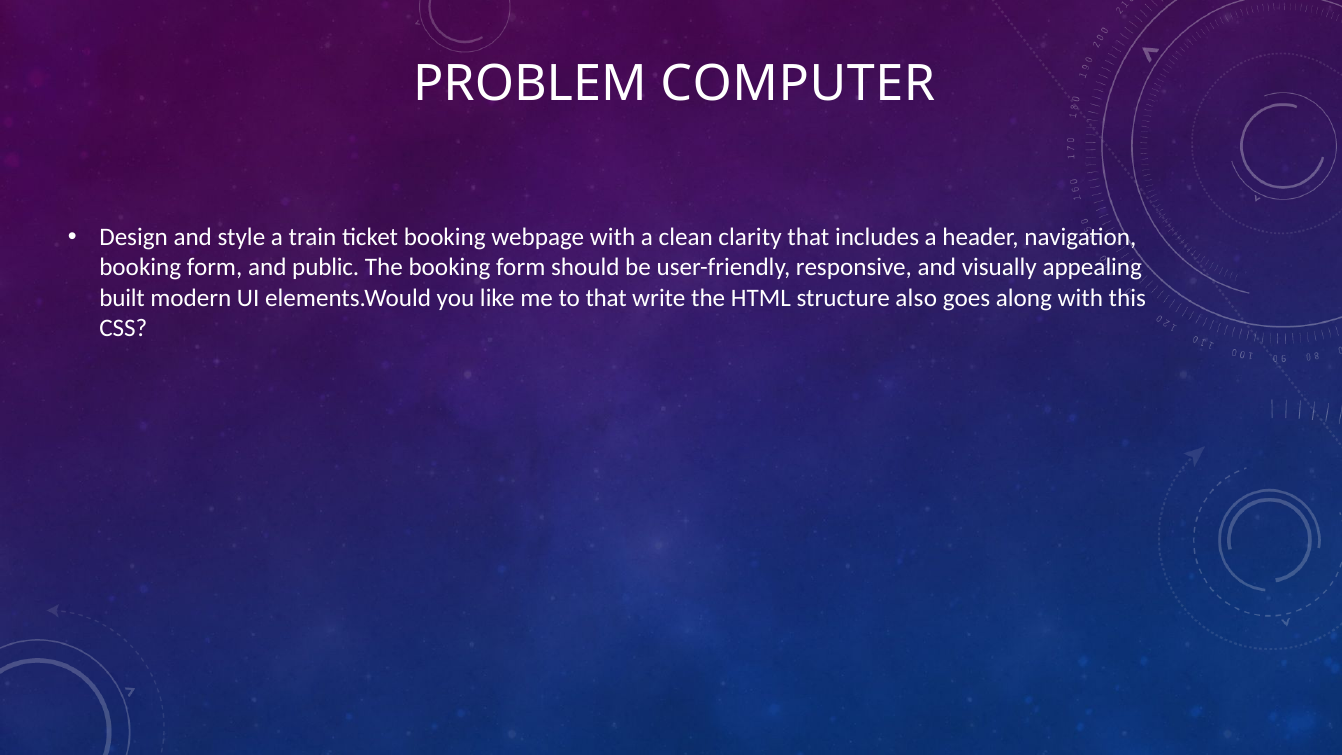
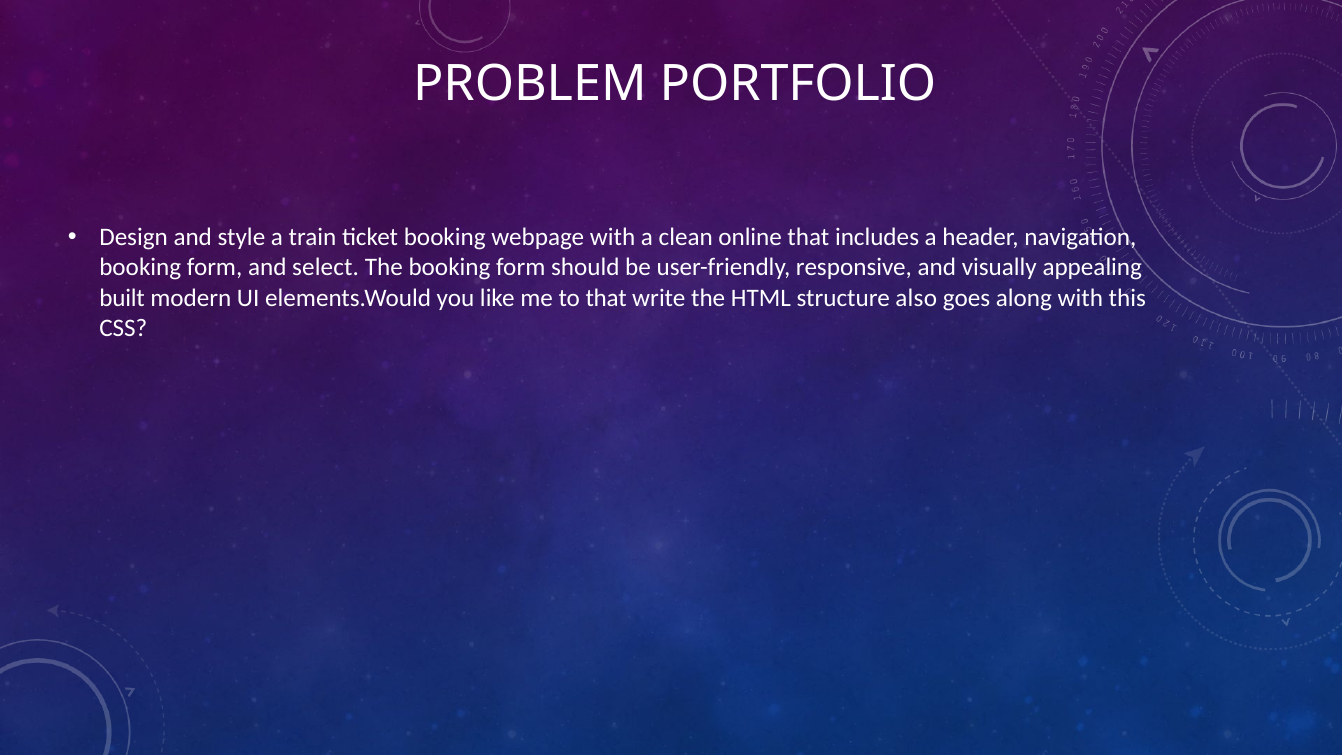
COMPUTER: COMPUTER -> PORTFOLIO
clarity: clarity -> online
public: public -> select
